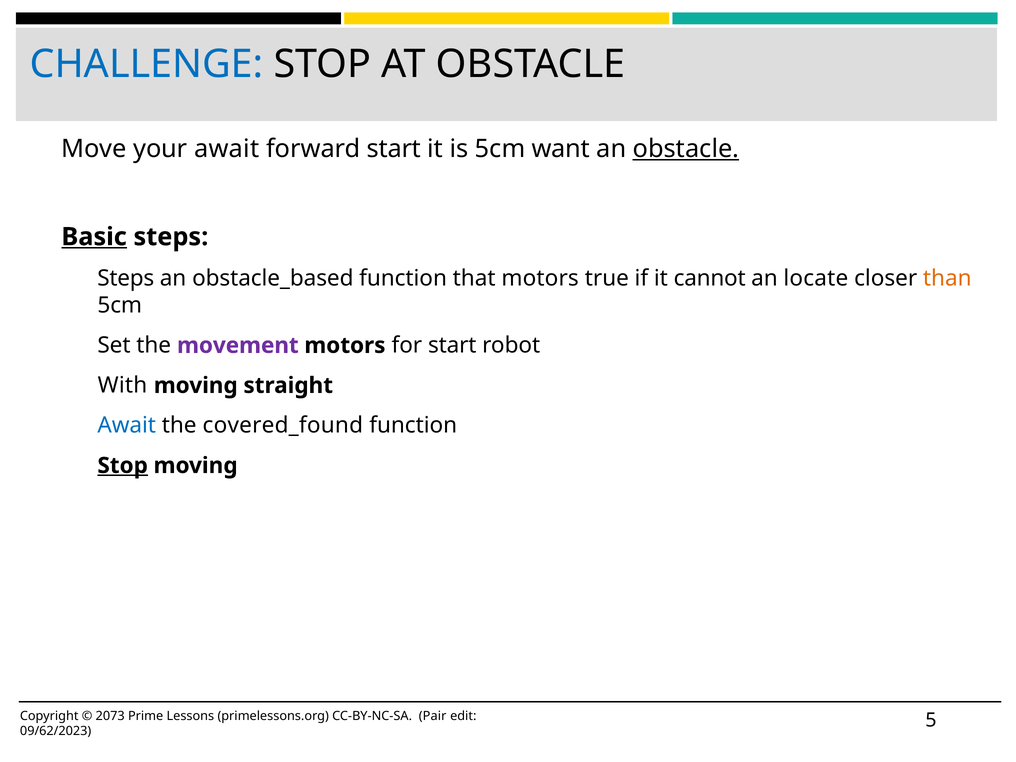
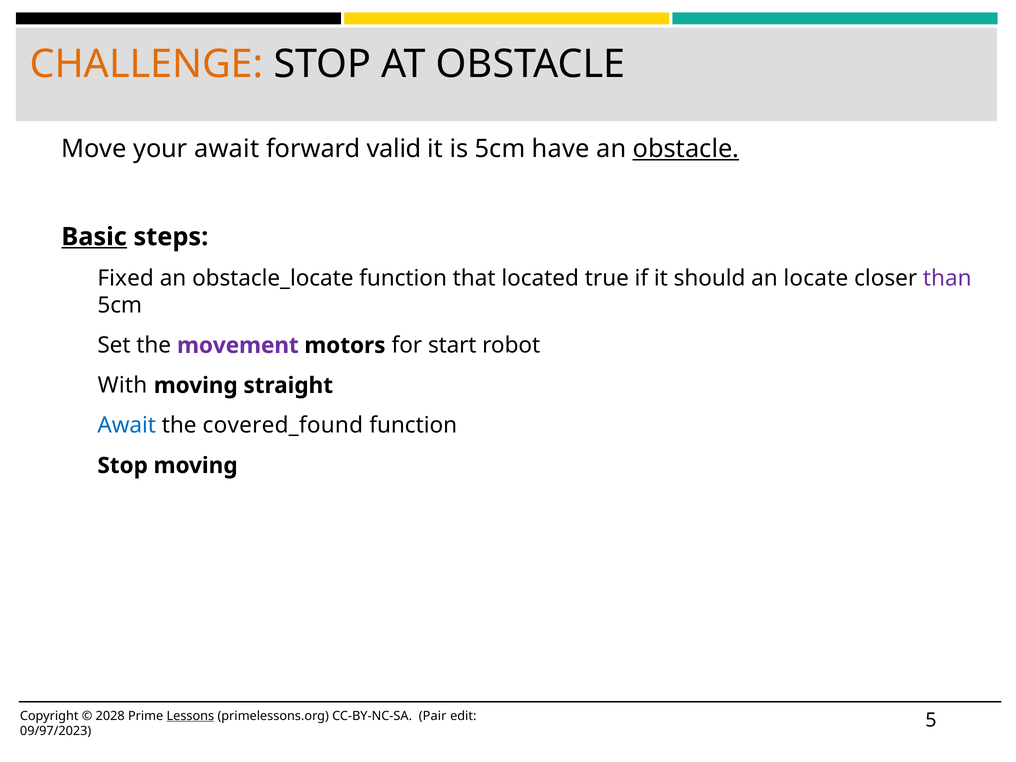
CHALLENGE colour: blue -> orange
forward start: start -> valid
want: want -> have
Steps at (126, 278): Steps -> Fixed
obstacle_based: obstacle_based -> obstacle_locate
that motors: motors -> located
cannot: cannot -> should
than colour: orange -> purple
Stop at (123, 466) underline: present -> none
2073: 2073 -> 2028
Lessons underline: none -> present
09/62/2023: 09/62/2023 -> 09/97/2023
